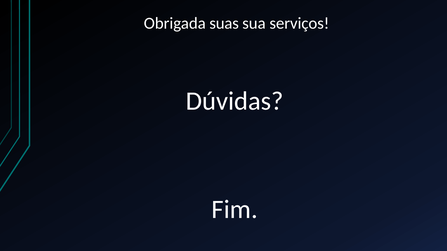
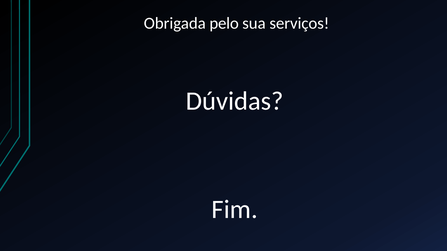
suas: suas -> pelo
